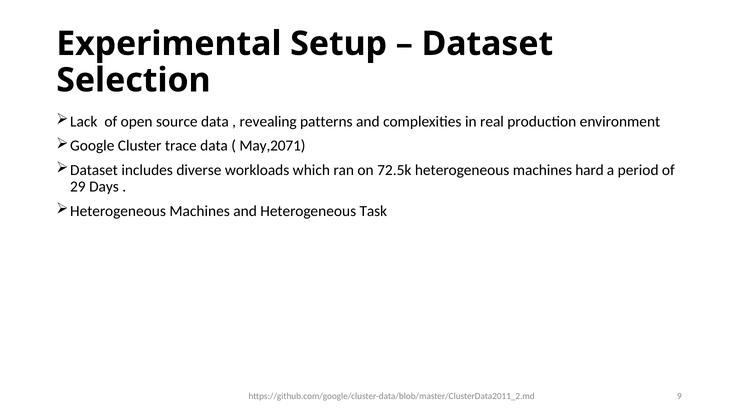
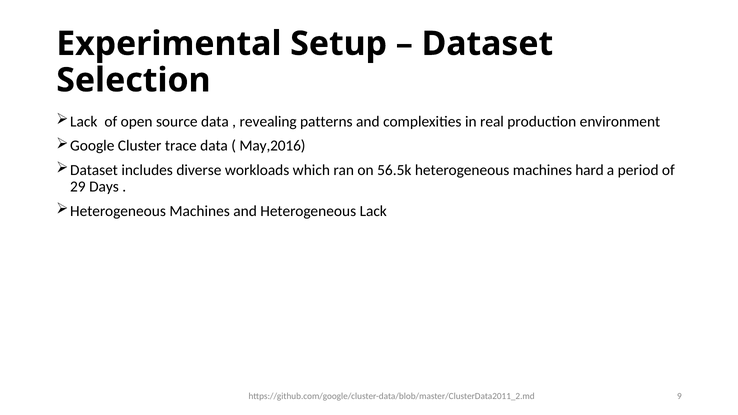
May,2071: May,2071 -> May,2016
72.5k: 72.5k -> 56.5k
Heterogeneous Task: Task -> Lack
